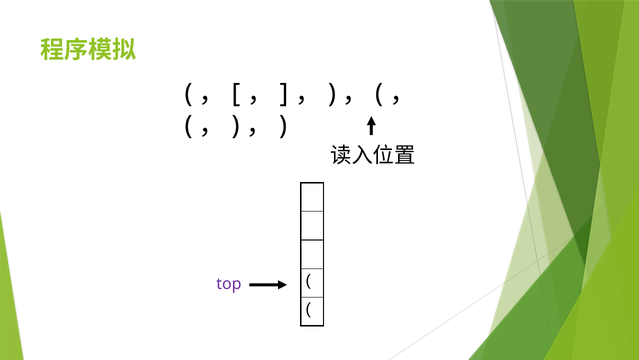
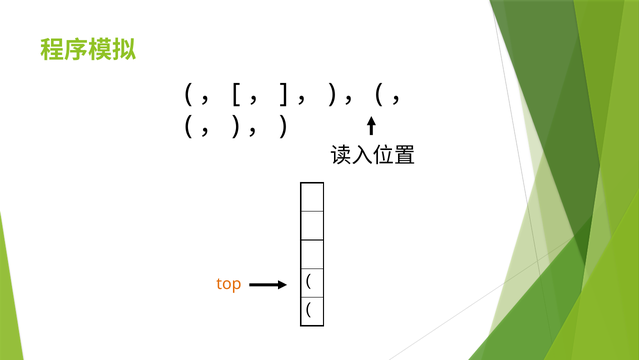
top colour: purple -> orange
